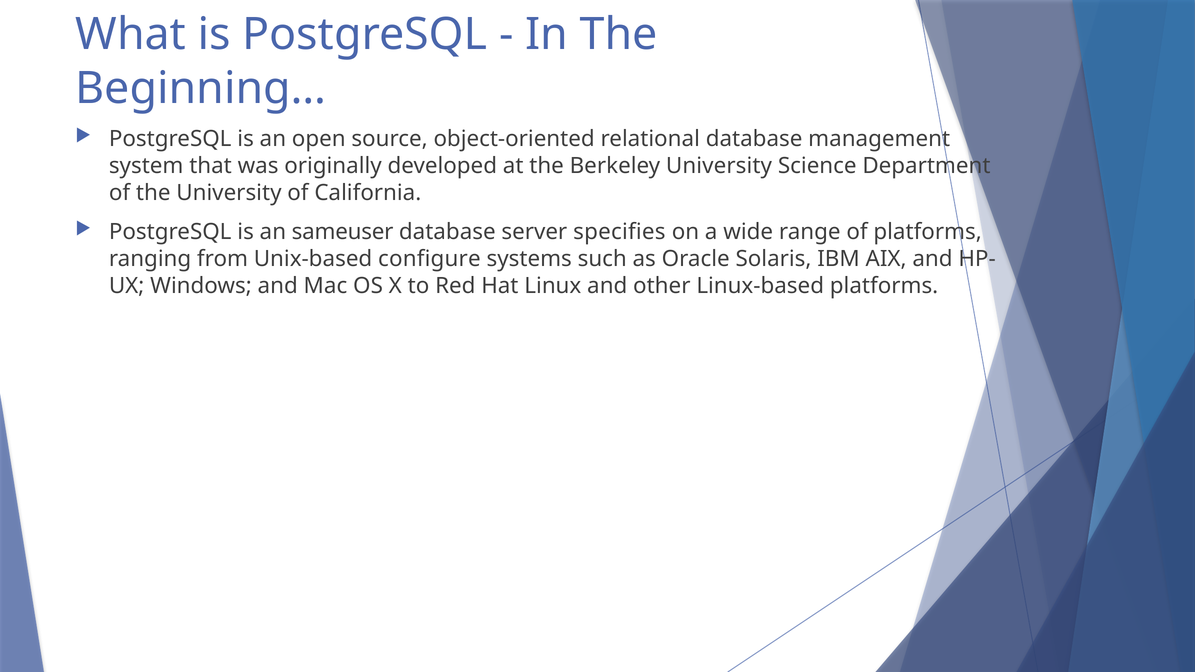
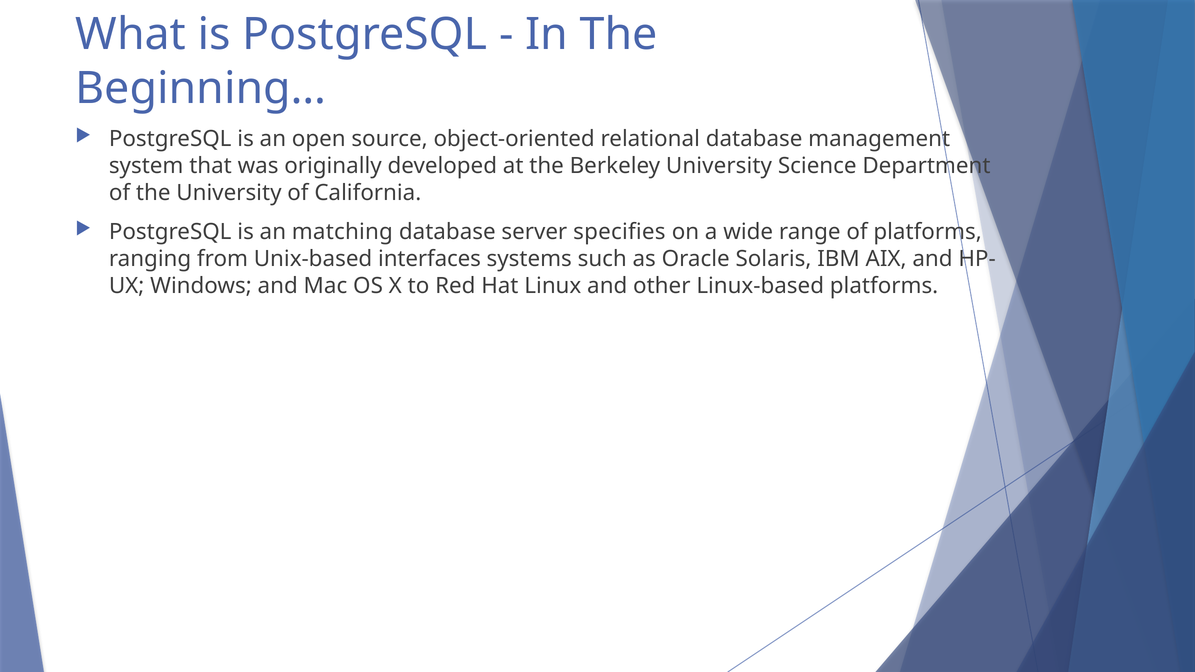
sameuser: sameuser -> matching
configure: configure -> interfaces
